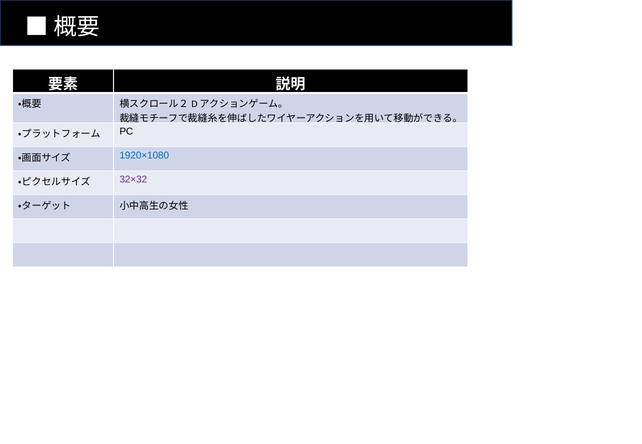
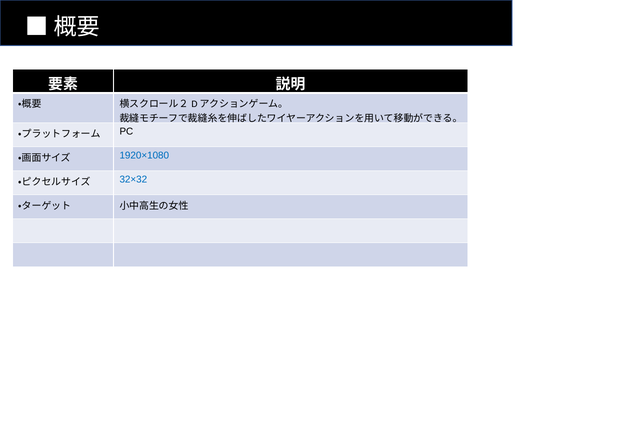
32×32 colour: purple -> blue
